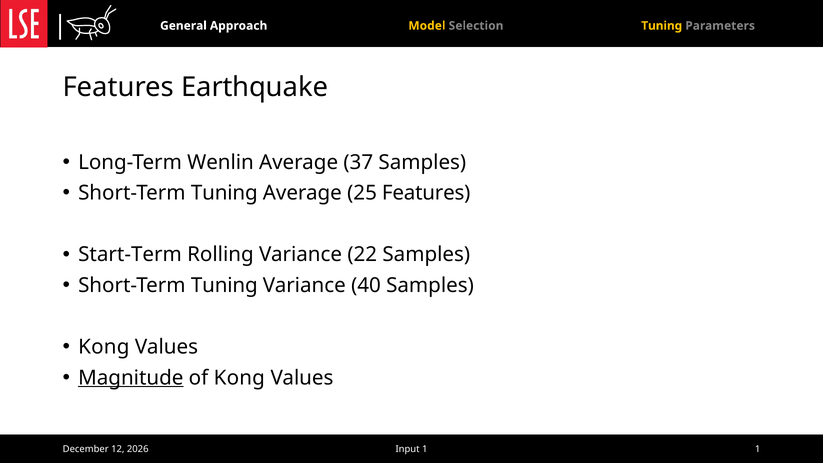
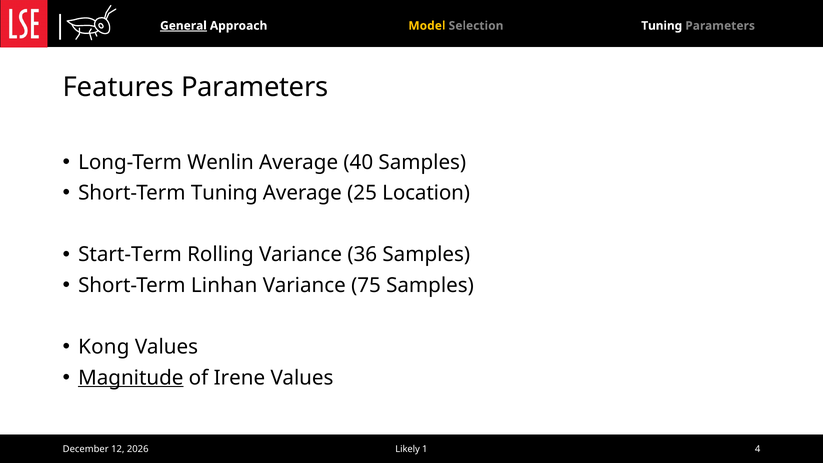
General underline: none -> present
Tuning at (662, 26) colour: yellow -> white
Features Earthquake: Earthquake -> Parameters
37: 37 -> 40
25 Features: Features -> Location
22: 22 -> 36
Tuning at (224, 285): Tuning -> Linhan
40: 40 -> 75
of Kong: Kong -> Irene
Input: Input -> Likely
1 1: 1 -> 4
